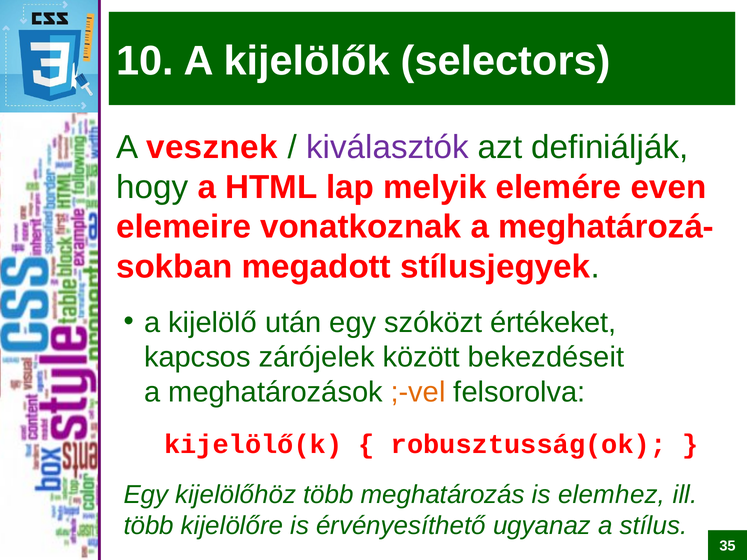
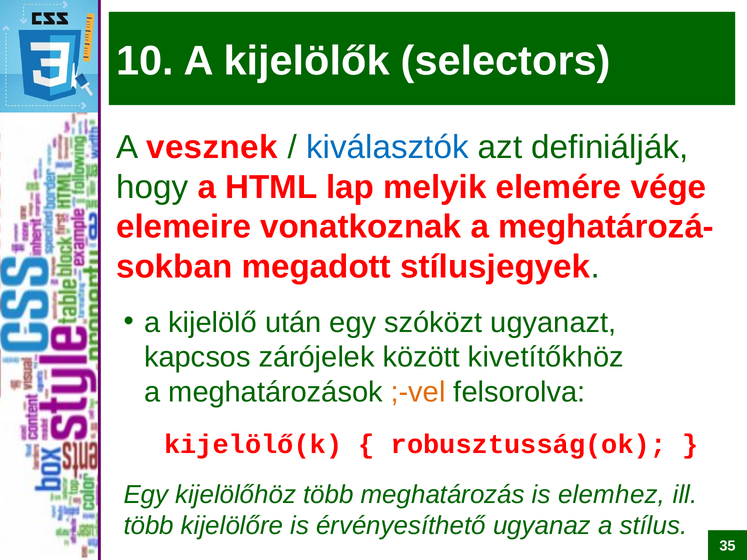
kiválasztók colour: purple -> blue
even: even -> vége
értékeket: értékeket -> ugyanazt
bekezdéseit: bekezdéseit -> kivetítőkhöz
